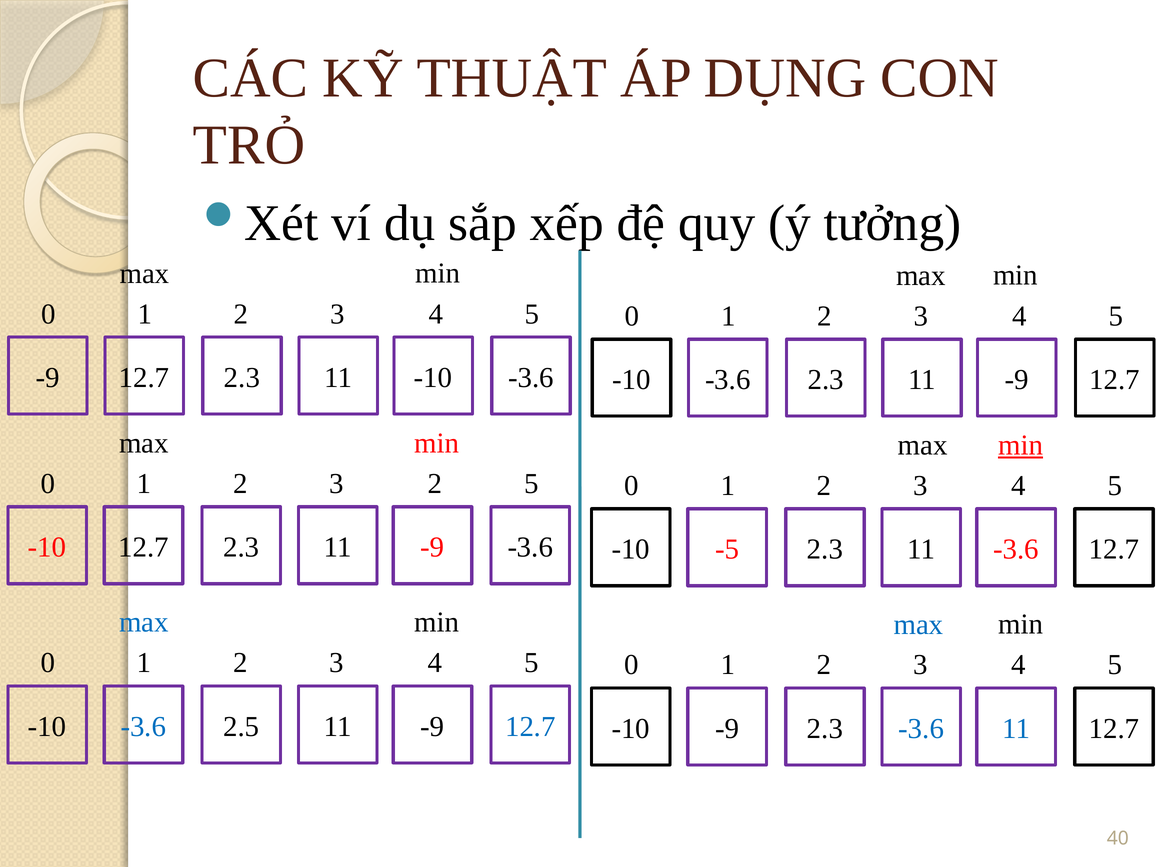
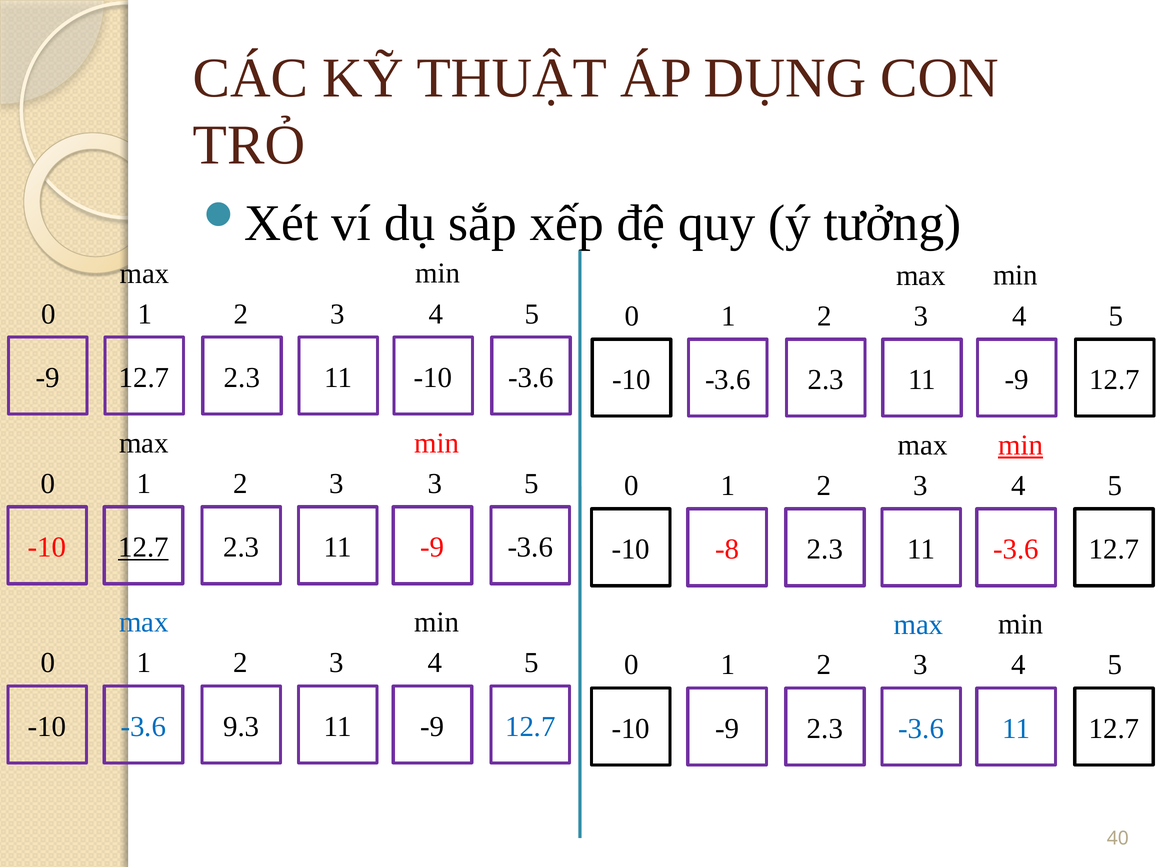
3 2: 2 -> 3
12.7 at (143, 547) underline: none -> present
-5: -5 -> -8
2.5: 2.5 -> 9.3
